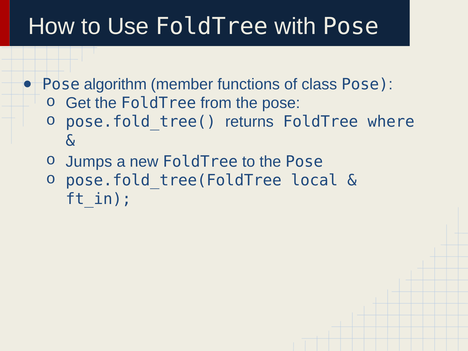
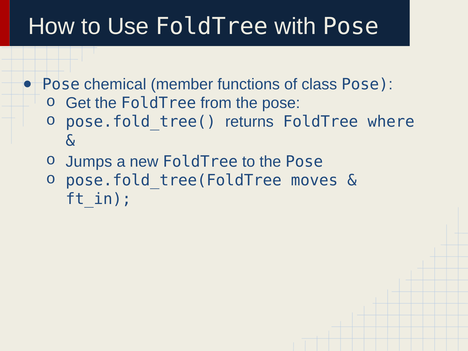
algorithm: algorithm -> chemical
local: local -> moves
